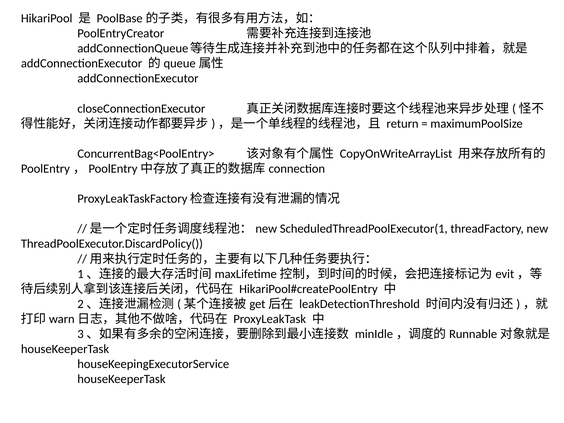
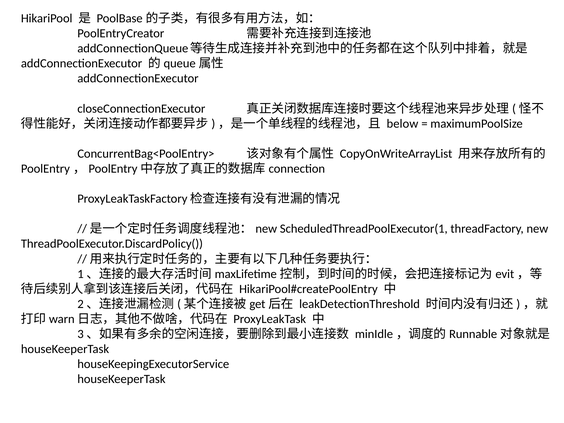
return: return -> below
